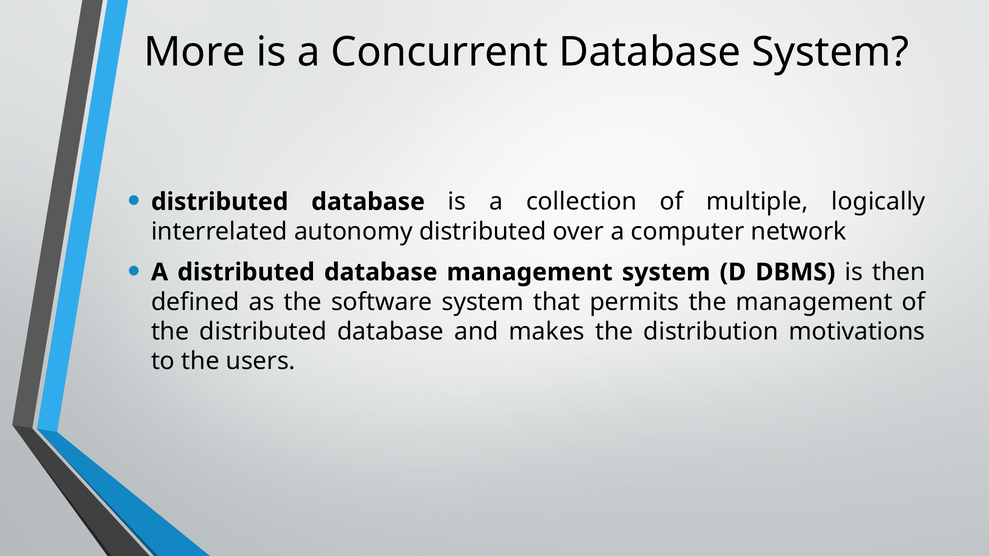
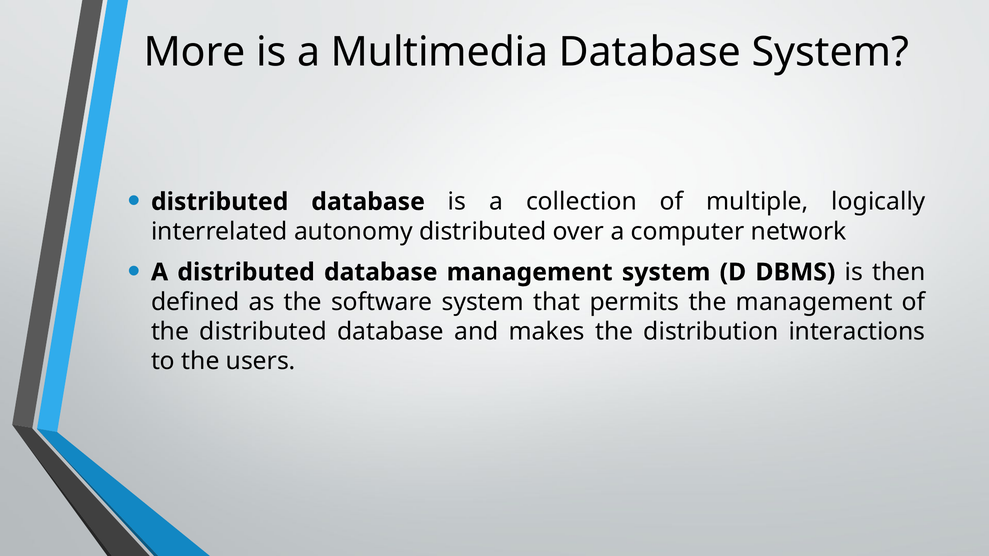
Concurrent: Concurrent -> Multimedia
motivations: motivations -> interactions
